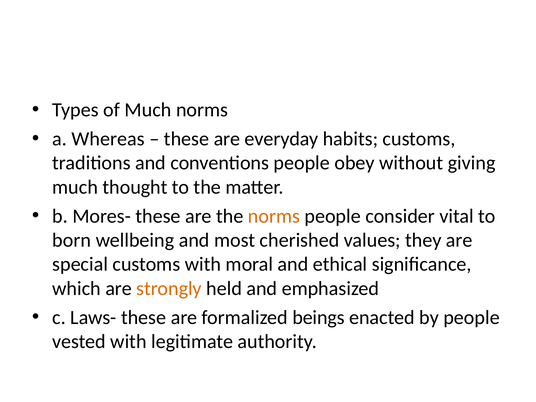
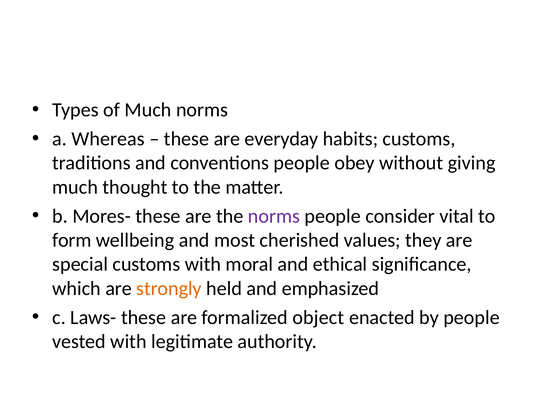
norms at (274, 216) colour: orange -> purple
born: born -> form
beings: beings -> object
